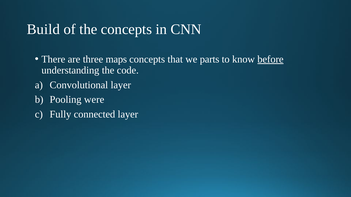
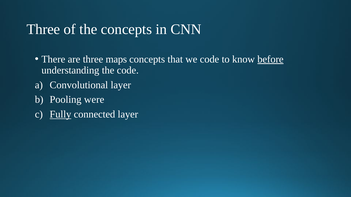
Build at (43, 29): Build -> Three
we parts: parts -> code
Fully underline: none -> present
